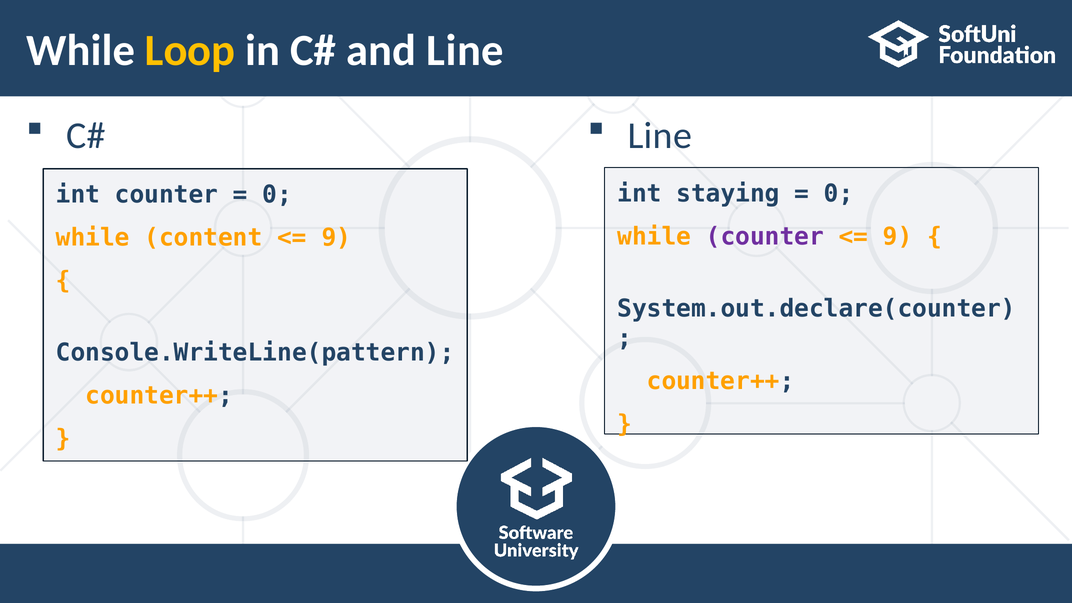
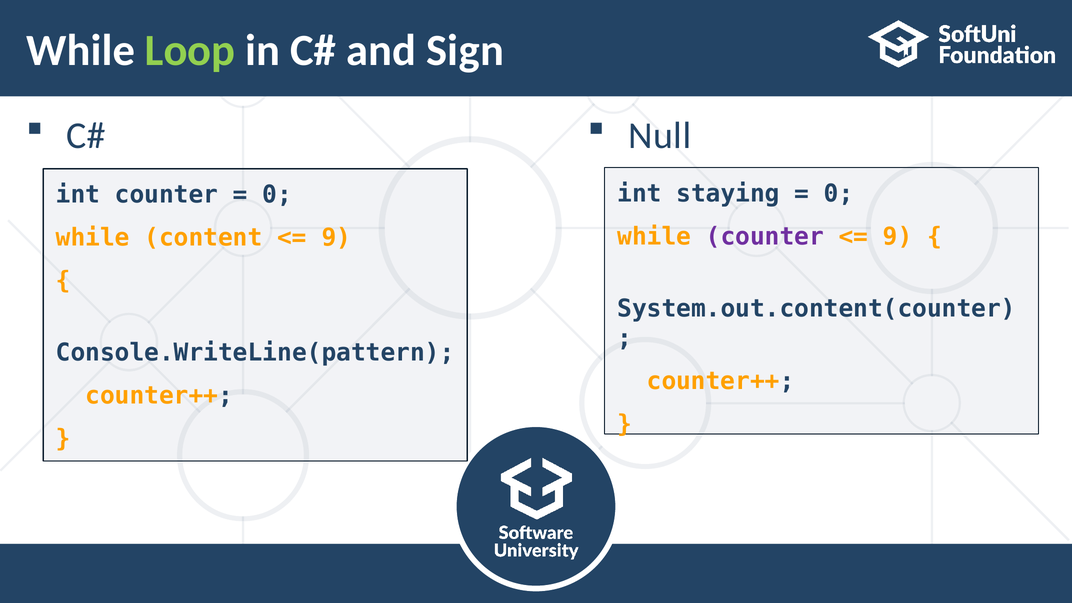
Loop colour: yellow -> light green
and Line: Line -> Sign
Line at (660, 136): Line -> Null
System.out.declare(counter: System.out.declare(counter -> System.out.content(counter
